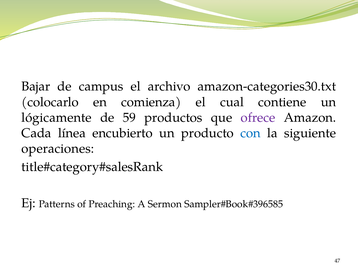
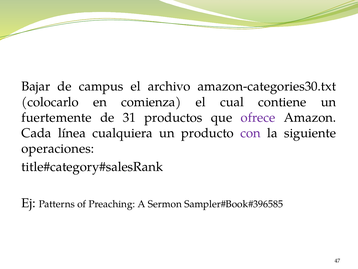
lógicamente: lógicamente -> fuertemente
59: 59 -> 31
encubierto: encubierto -> cualquiera
con colour: blue -> purple
